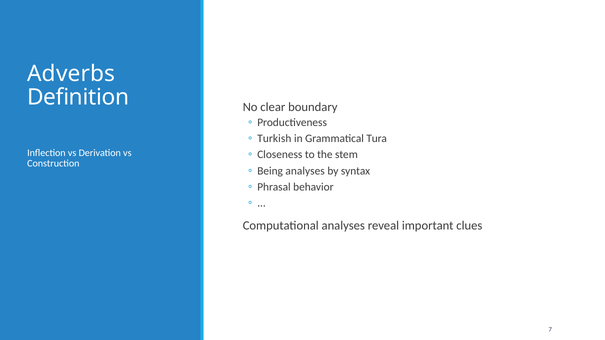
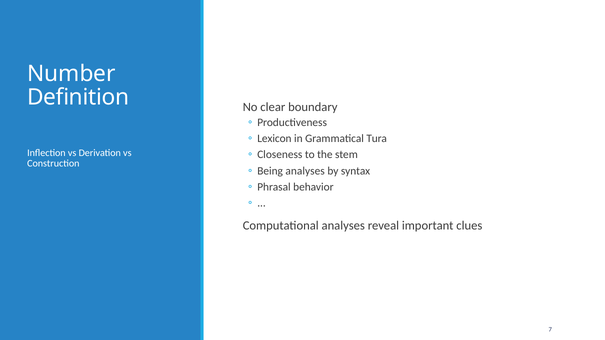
Adverbs: Adverbs -> Number
Turkish: Turkish -> Lexicon
